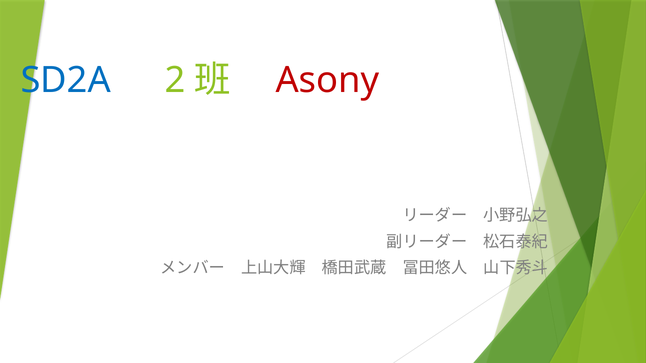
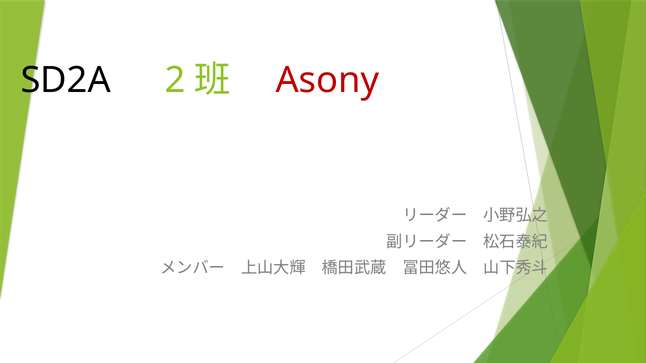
SD2A colour: blue -> black
